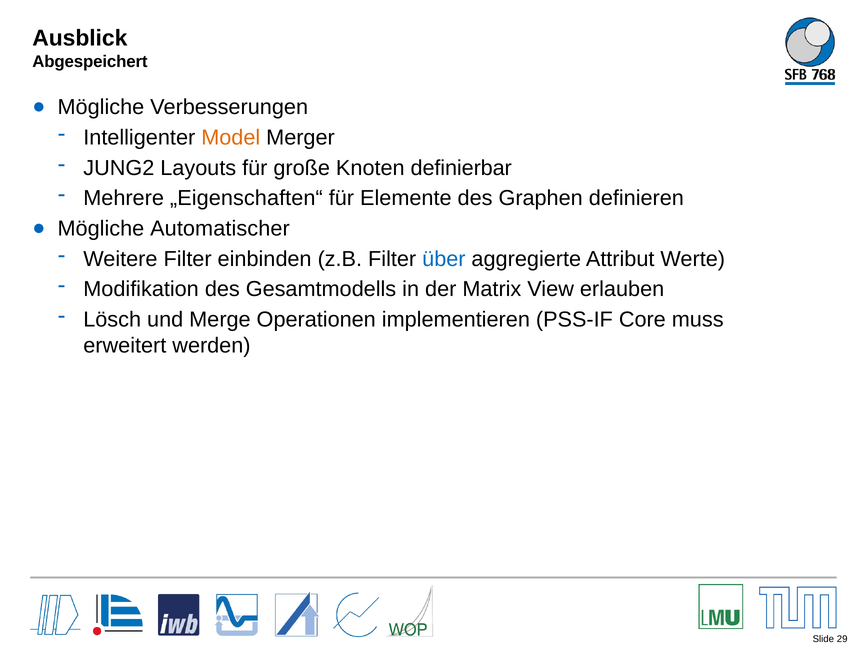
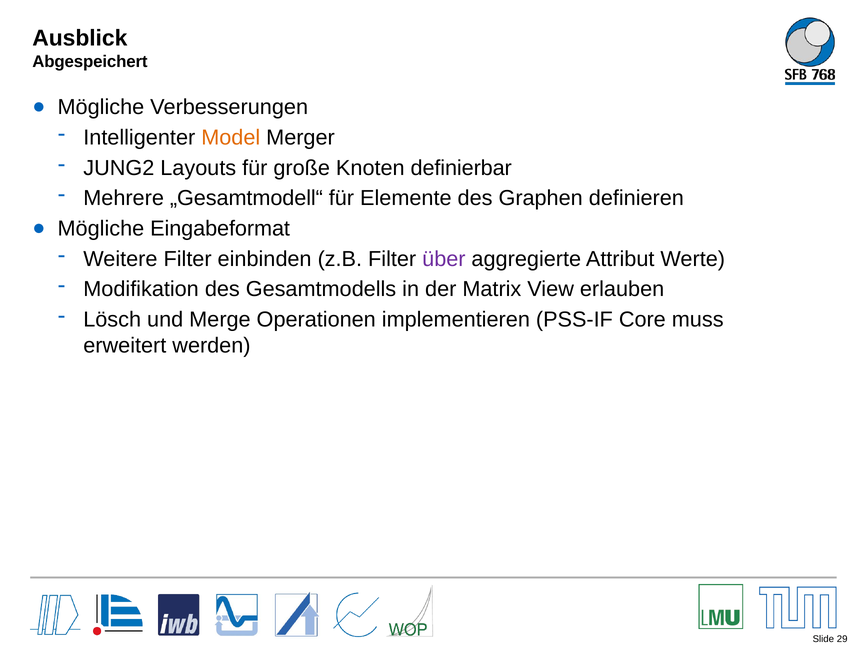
„Eigenschaften“: „Eigenschaften“ -> „Gesamtmodell“
Automatischer: Automatischer -> Eingabeformat
über colour: blue -> purple
